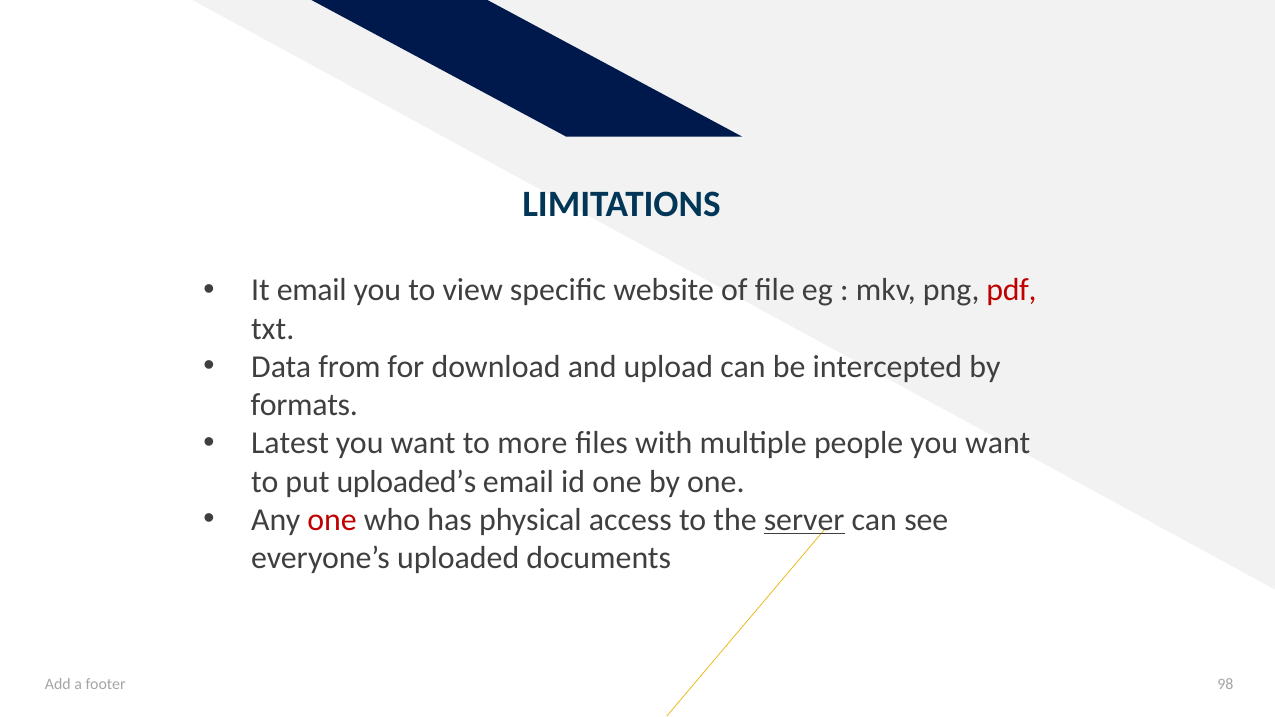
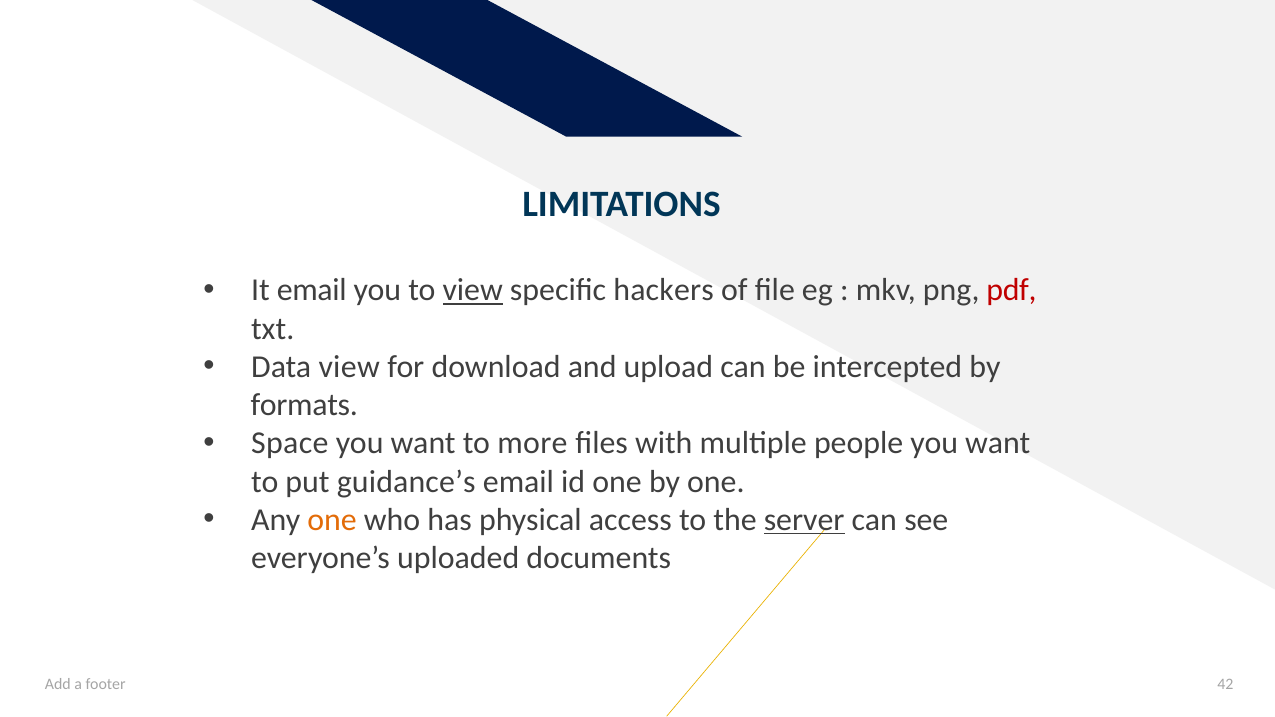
view at (473, 290) underline: none -> present
website: website -> hackers
Data from: from -> view
Latest: Latest -> Space
uploaded’s: uploaded’s -> guidance’s
one at (332, 520) colour: red -> orange
98: 98 -> 42
